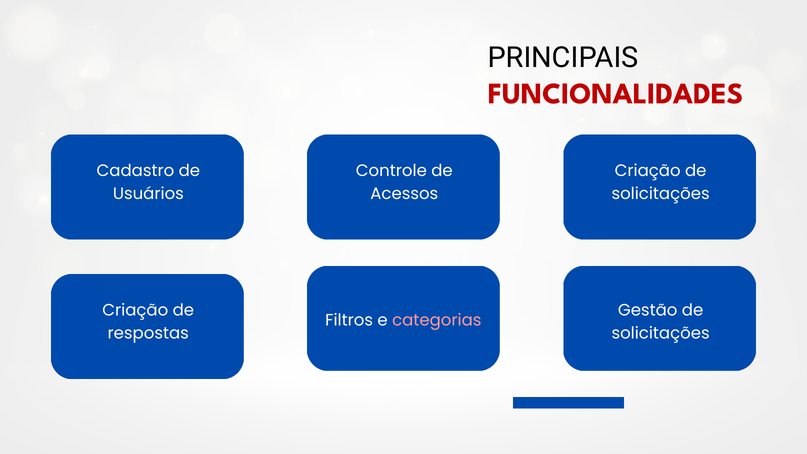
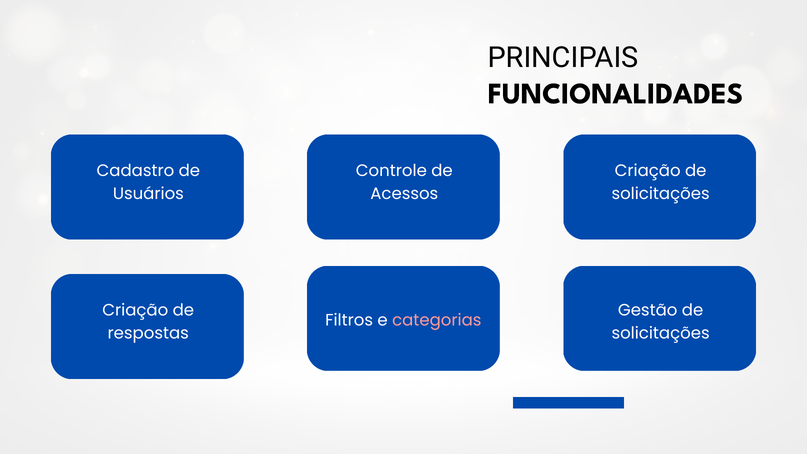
FUNCIONALIDADES colour: red -> black
